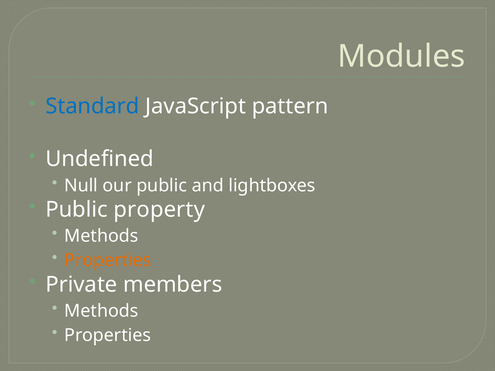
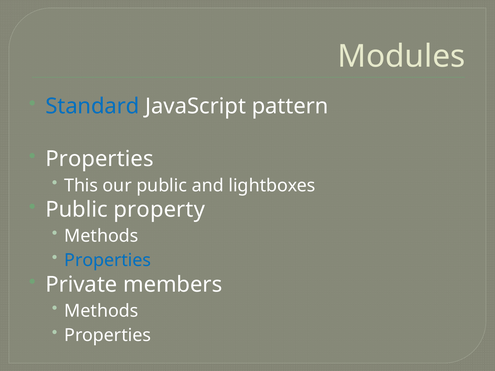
Undefined at (100, 159): Undefined -> Properties
Null: Null -> This
Properties at (108, 261) colour: orange -> blue
